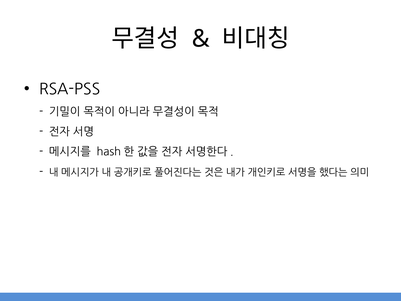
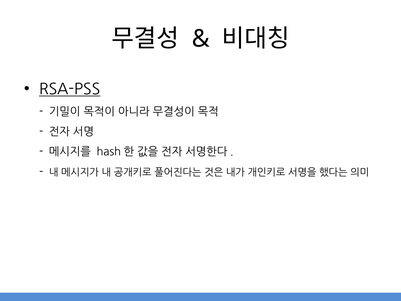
RSA-PSS underline: none -> present
